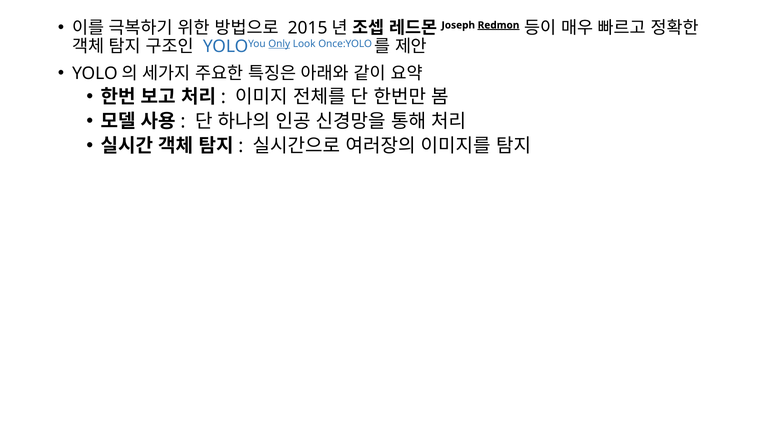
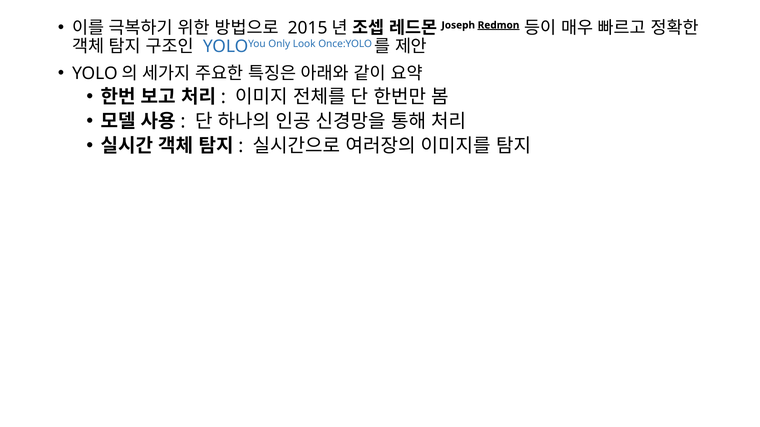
Only underline: present -> none
